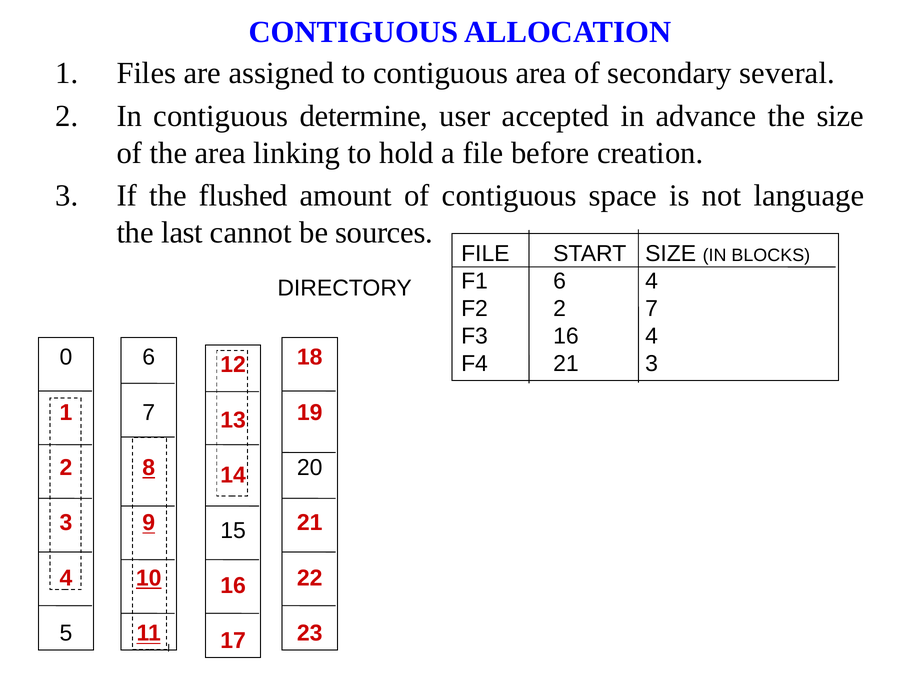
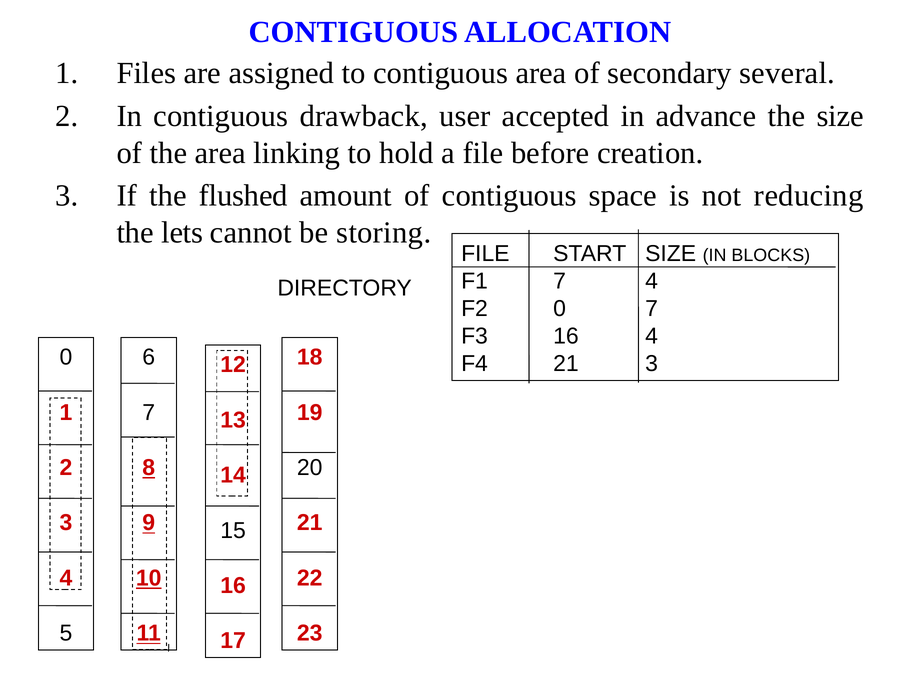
determine: determine -> drawback
language: language -> reducing
last: last -> lets
sources: sources -> storing
F1 6: 6 -> 7
F2 2: 2 -> 0
